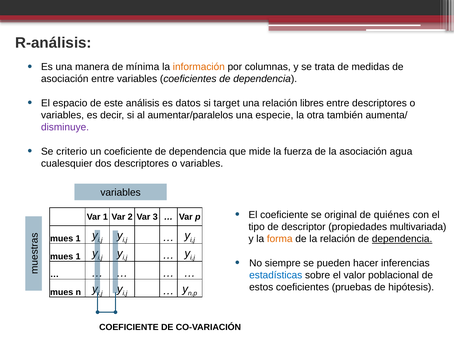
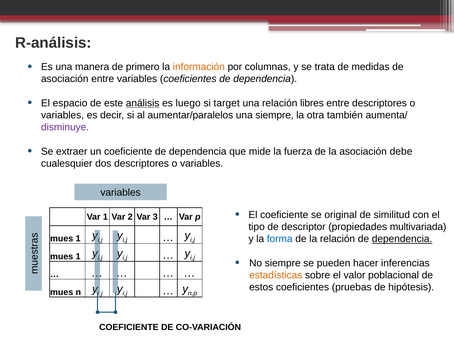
mínima: mínima -> primero
análisis underline: none -> present
datos: datos -> luego
una especie: especie -> siempre
criterio: criterio -> extraer
agua: agua -> debe
quiénes: quiénes -> similitud
forma colour: orange -> blue
estadísticas colour: blue -> orange
